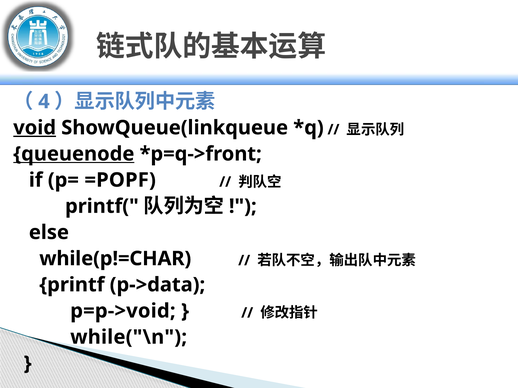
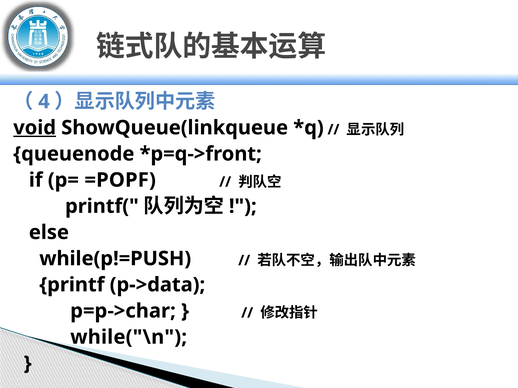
queuenode underline: present -> none
while(p!=CHAR: while(p!=CHAR -> while(p!=PUSH
p=p->void: p=p->void -> p=p->char
